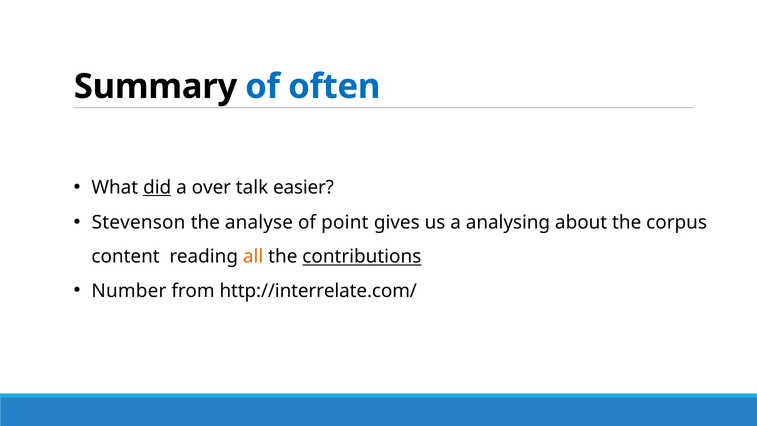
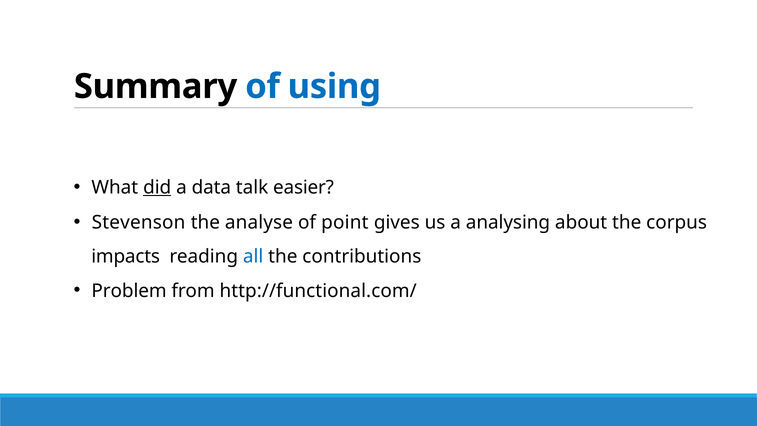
often: often -> using
over: over -> data
content: content -> impacts
all colour: orange -> blue
contributions underline: present -> none
Number: Number -> Problem
http://interrelate.com/: http://interrelate.com/ -> http://functional.com/
